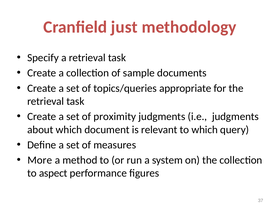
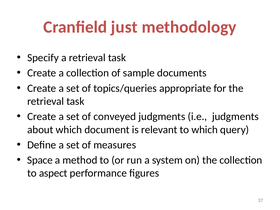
proximity: proximity -> conveyed
More: More -> Space
